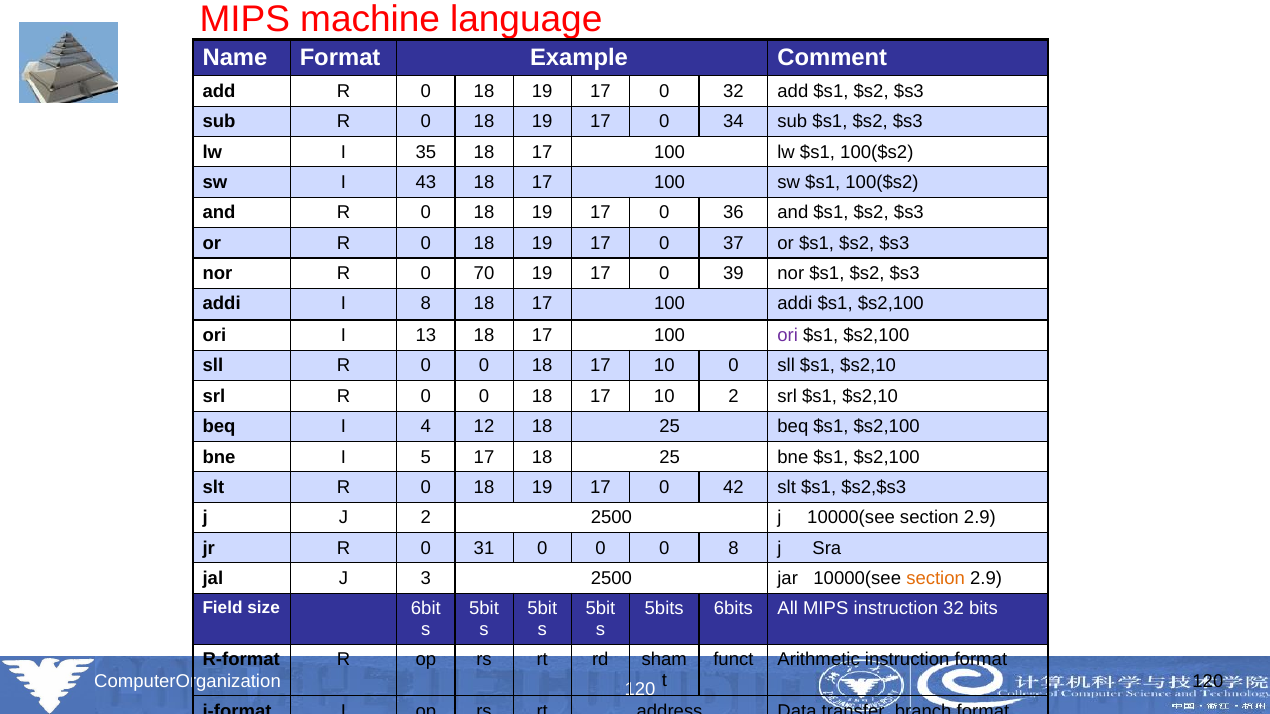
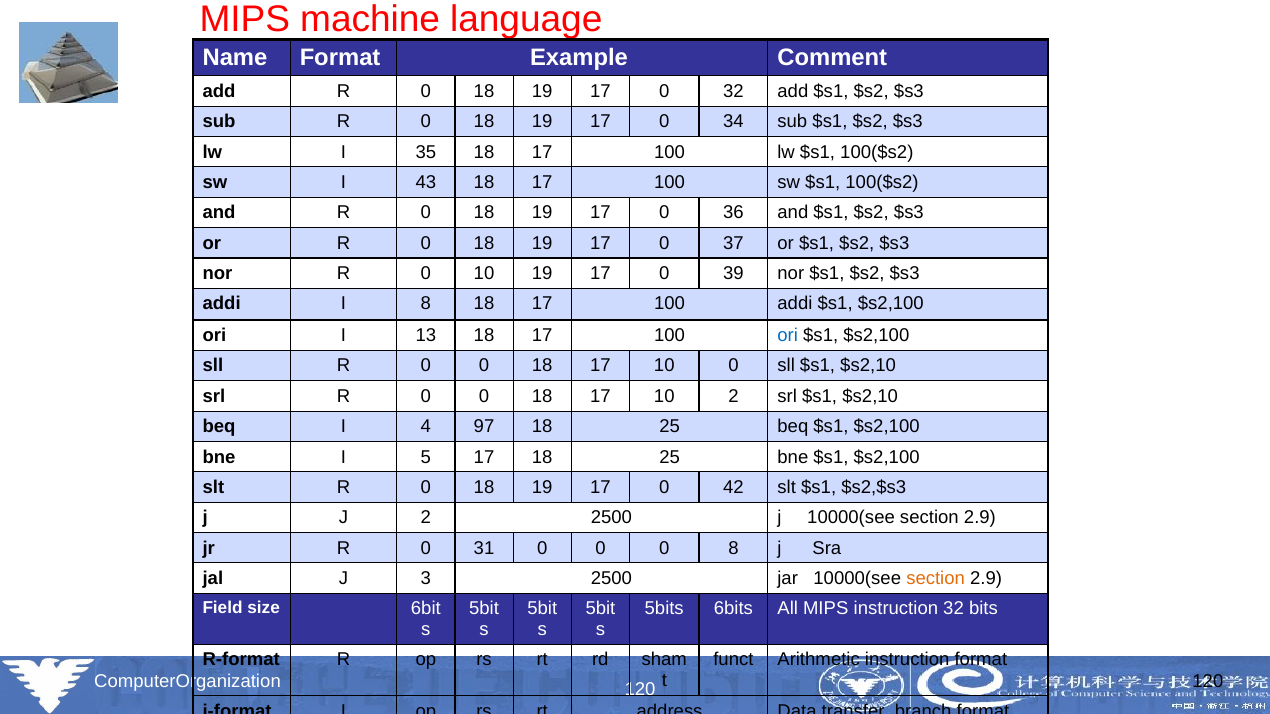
0 70: 70 -> 10
ori at (788, 336) colour: purple -> blue
12: 12 -> 97
